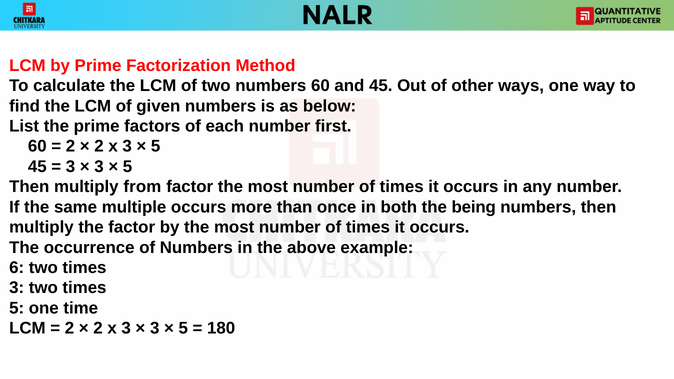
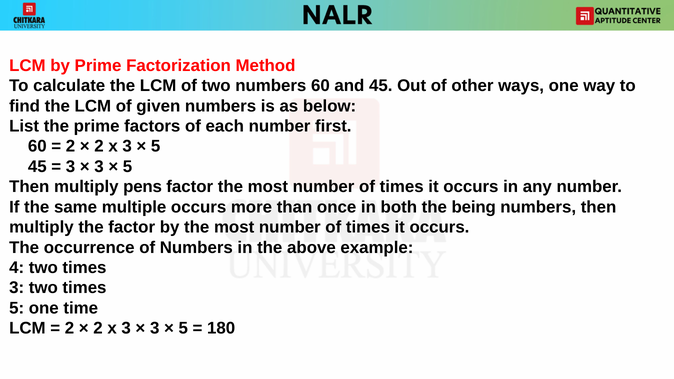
from: from -> pens
6: 6 -> 4
